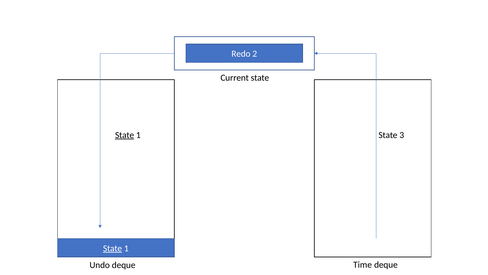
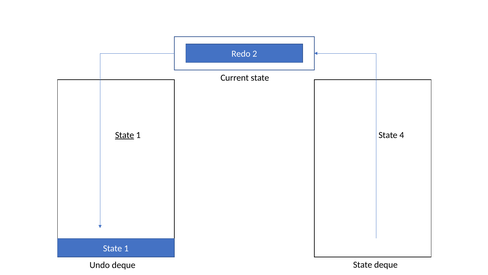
3: 3 -> 4
State at (113, 248) underline: present -> none
Undo deque Time: Time -> State
